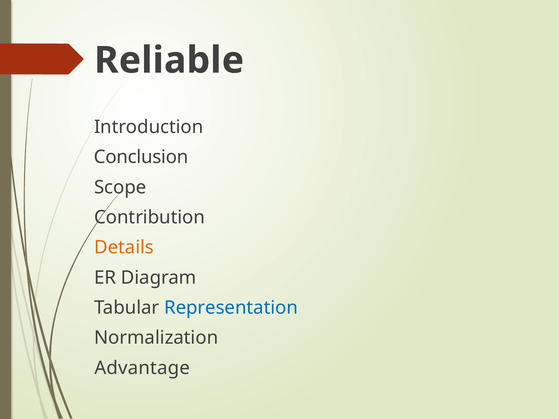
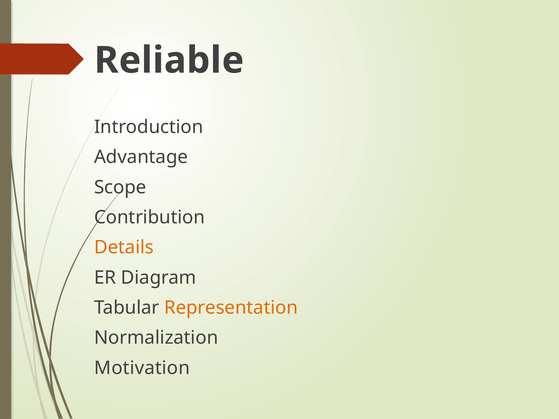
Conclusion: Conclusion -> Advantage
Representation colour: blue -> orange
Advantage: Advantage -> Motivation
